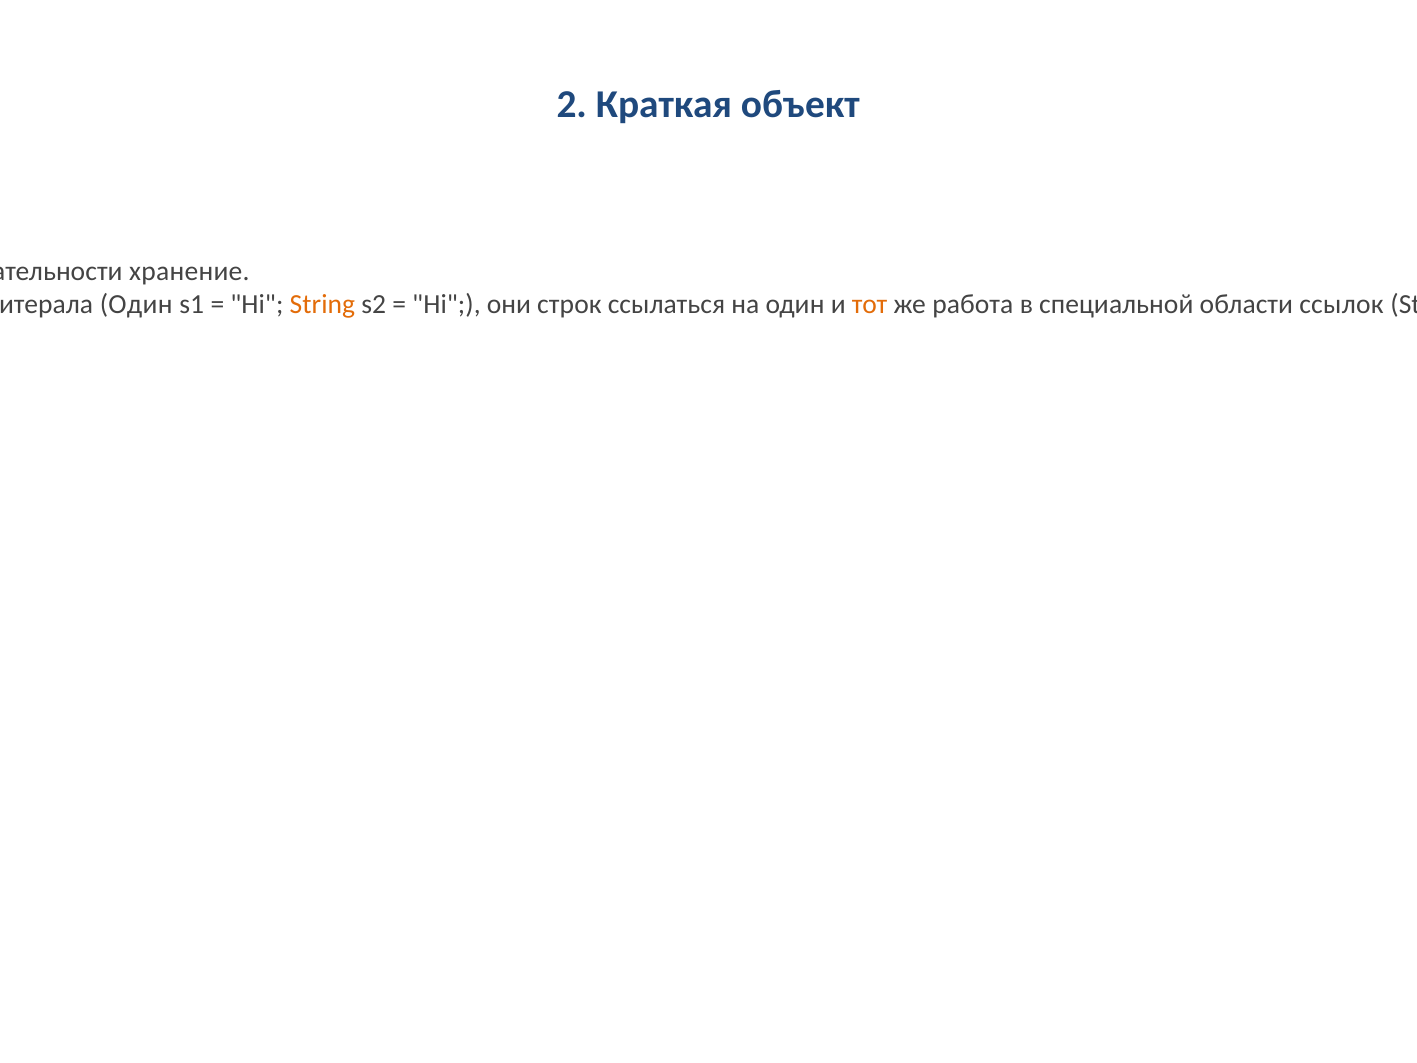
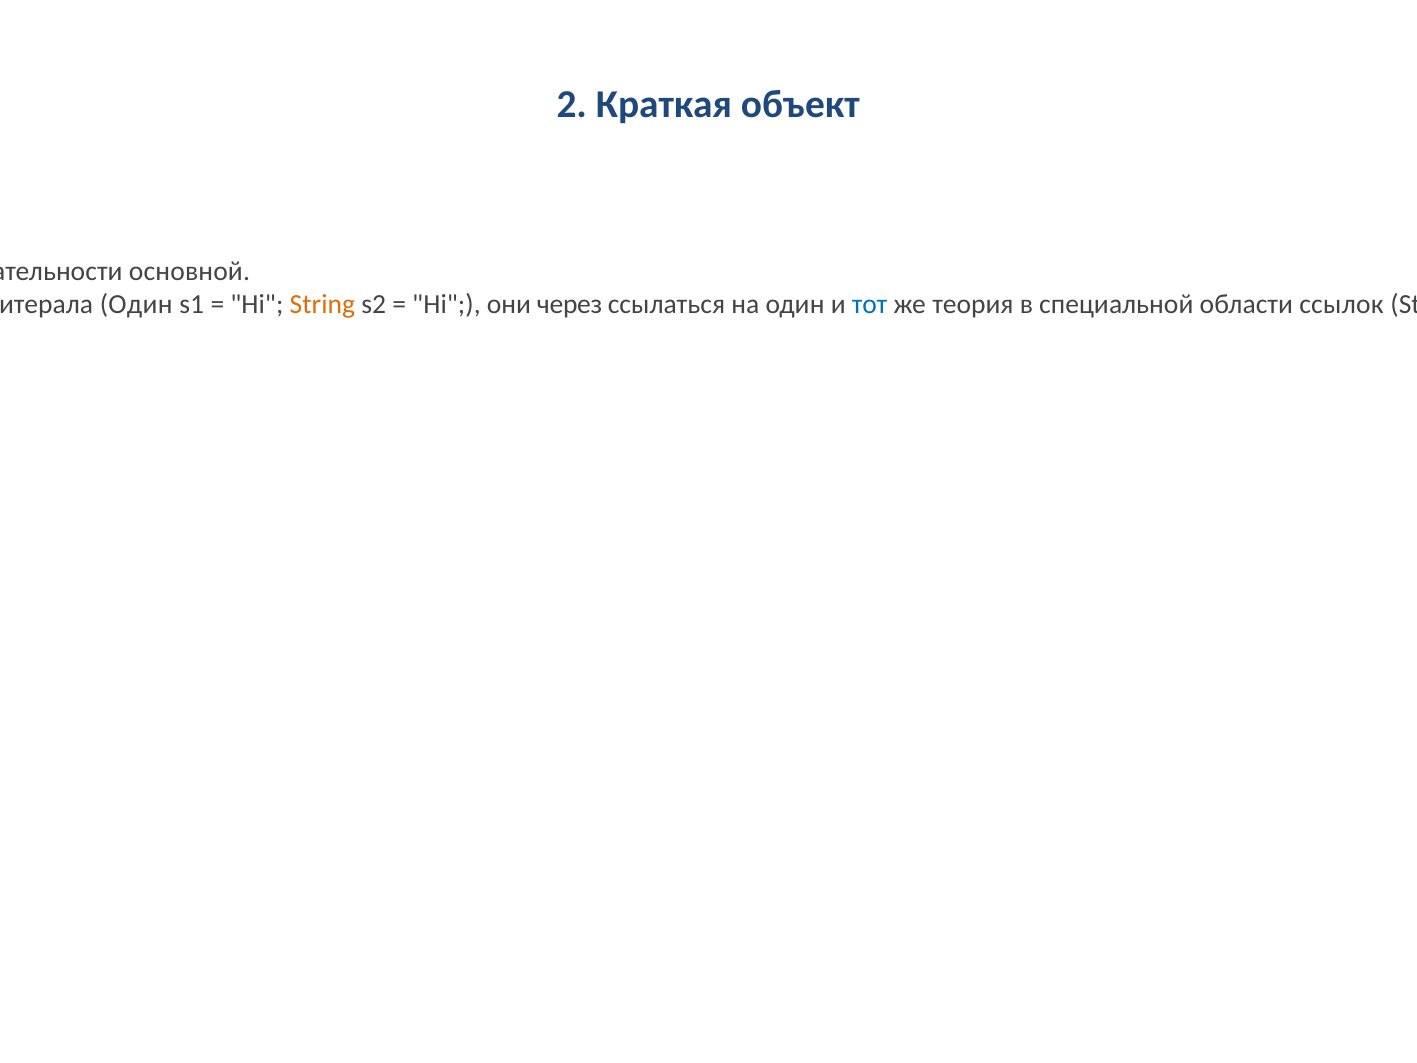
хранение at (189, 271): хранение -> основной
они строк: строк -> через
тот at (870, 304) colour: orange -> blue
работа: работа -> теория
